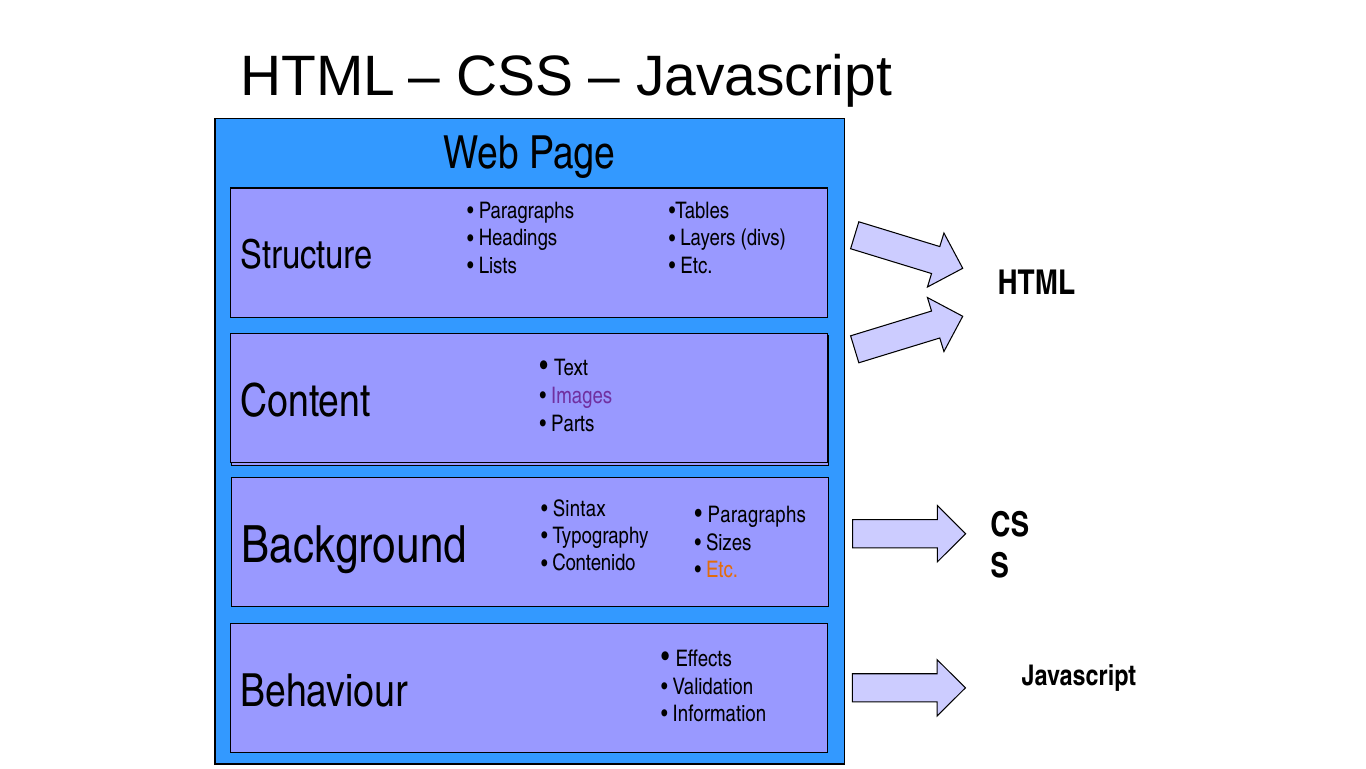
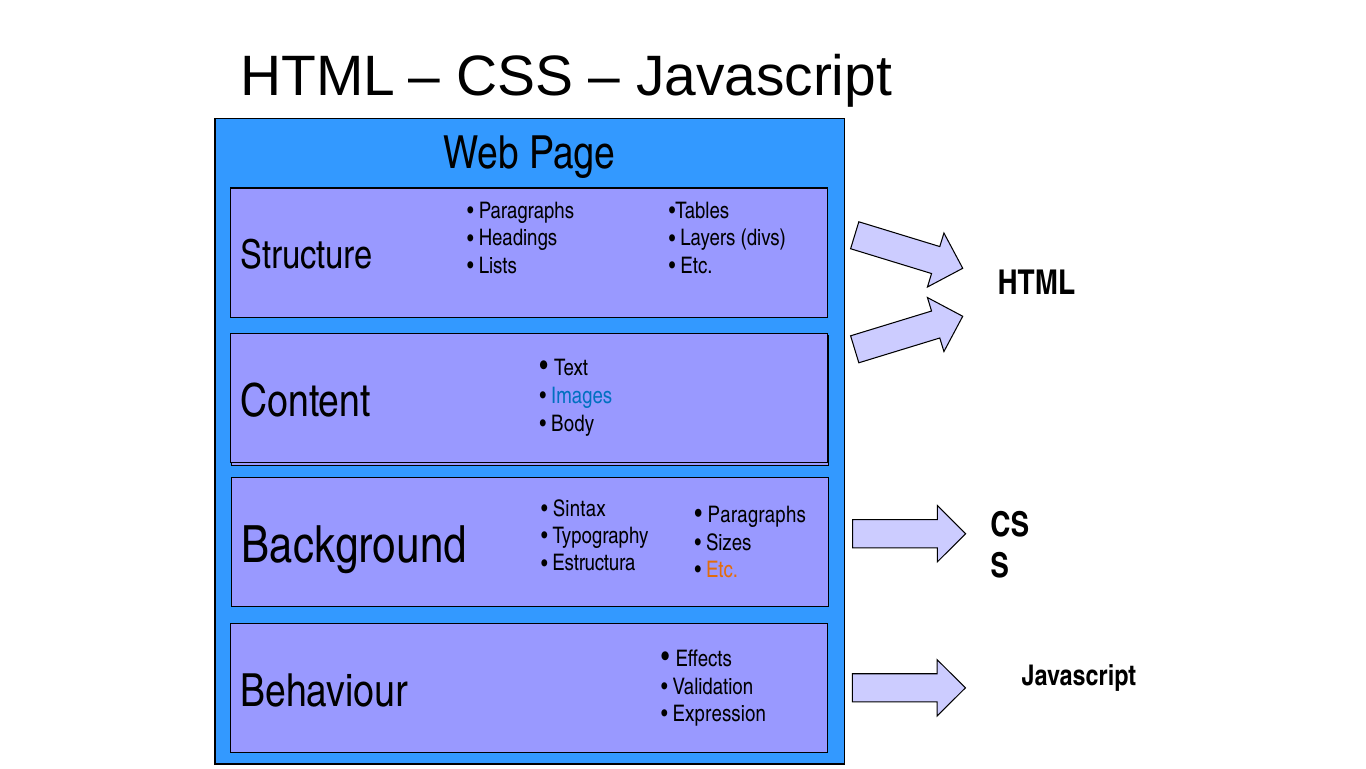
Images colour: purple -> blue
Parts: Parts -> Body
Contenido at (594, 563): Contenido -> Estructura
Information: Information -> Expression
